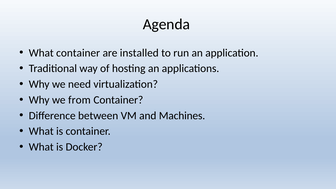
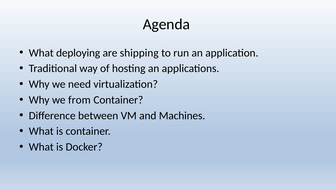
What container: container -> deploying
installed: installed -> shipping
